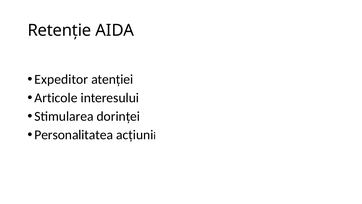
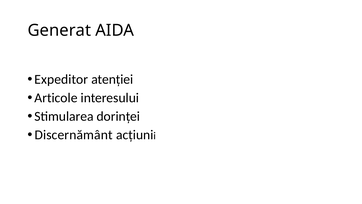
Retenție: Retenție -> Generat
Personalitatea: Personalitatea -> Discernământ
